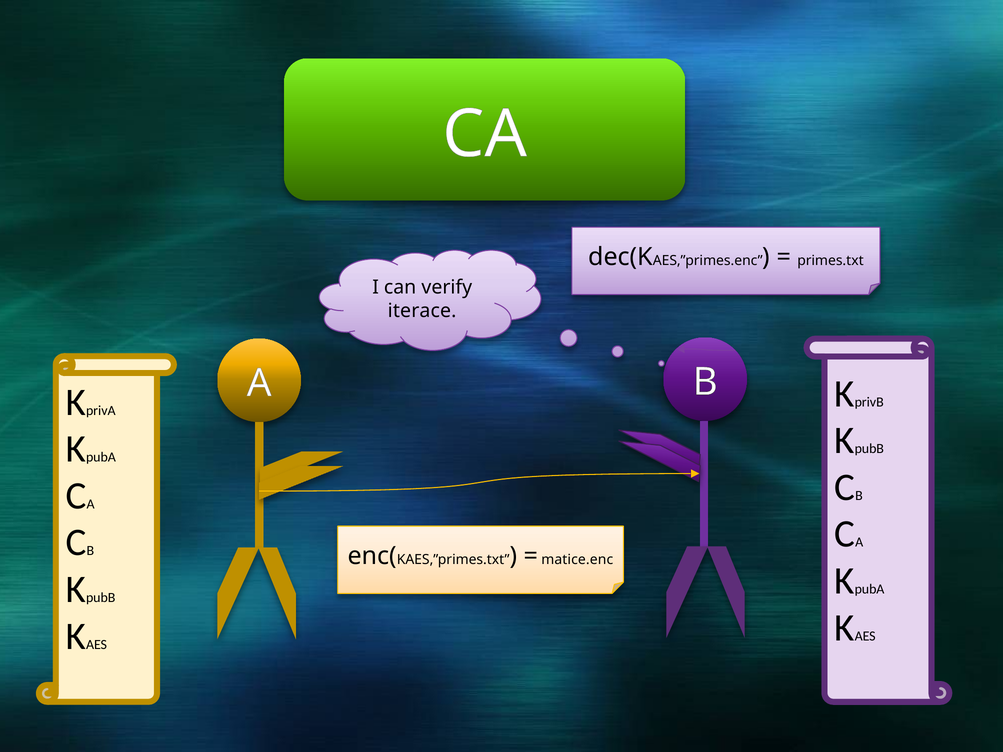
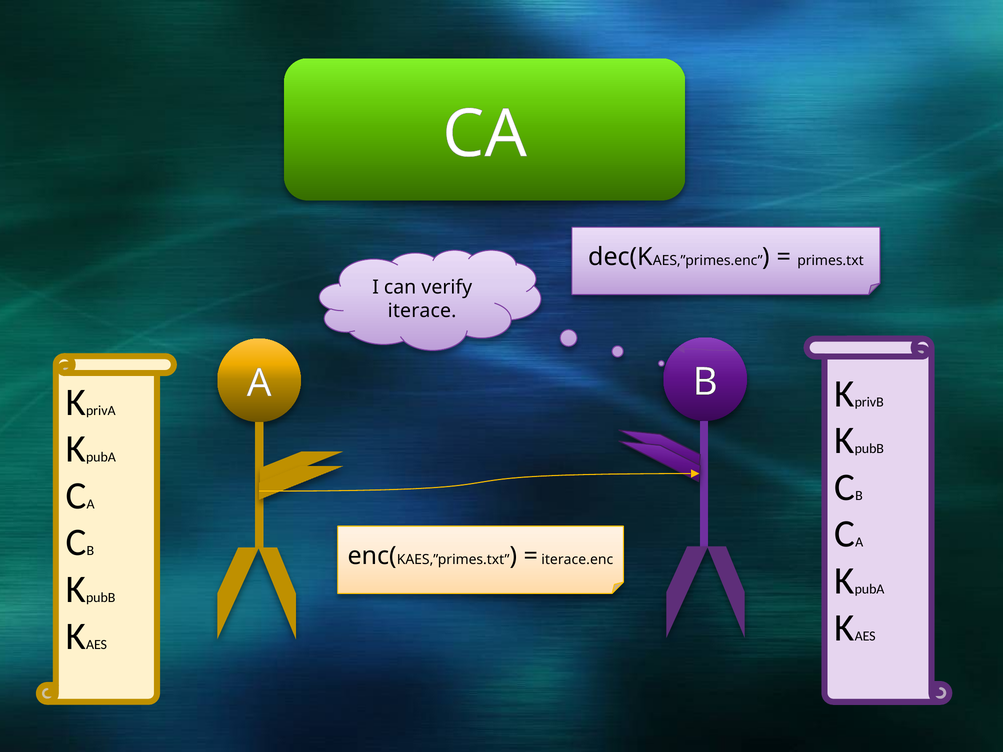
matice.enc: matice.enc -> iterace.enc
